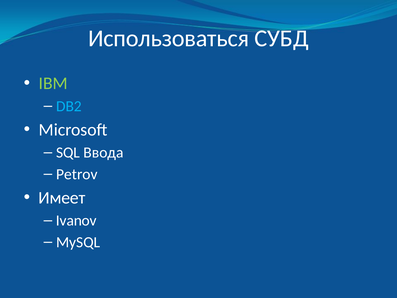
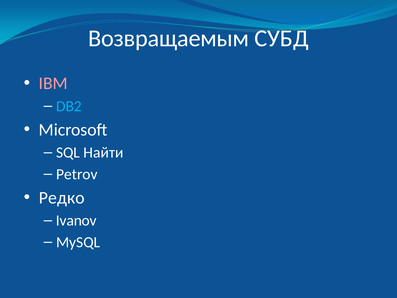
Использоваться: Использоваться -> Возвращаемым
IBM colour: light green -> pink
Ввода: Ввода -> Найти
Имеет: Имеет -> Редко
